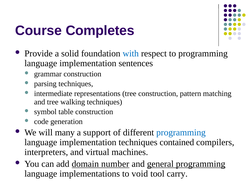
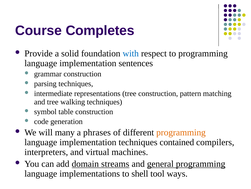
support: support -> phrases
programming at (181, 132) colour: blue -> orange
number: number -> streams
void: void -> shell
carry: carry -> ways
